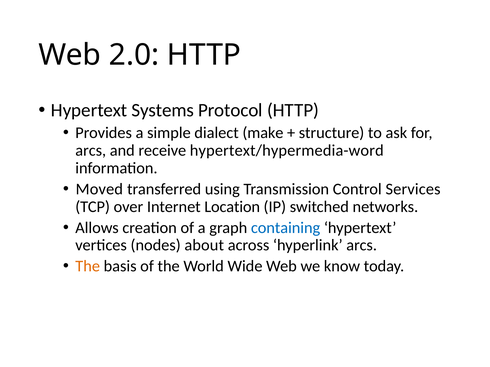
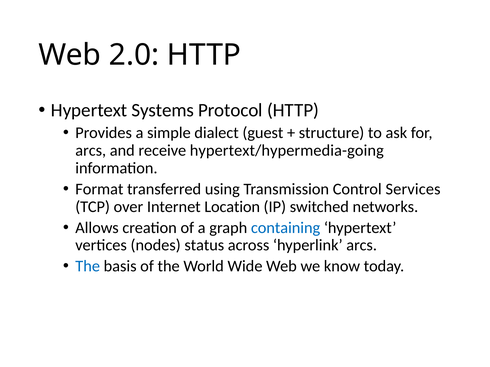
make: make -> guest
hypertext/hypermedia-word: hypertext/hypermedia-word -> hypertext/hypermedia-going
Moved: Moved -> Format
about: about -> status
The at (88, 267) colour: orange -> blue
